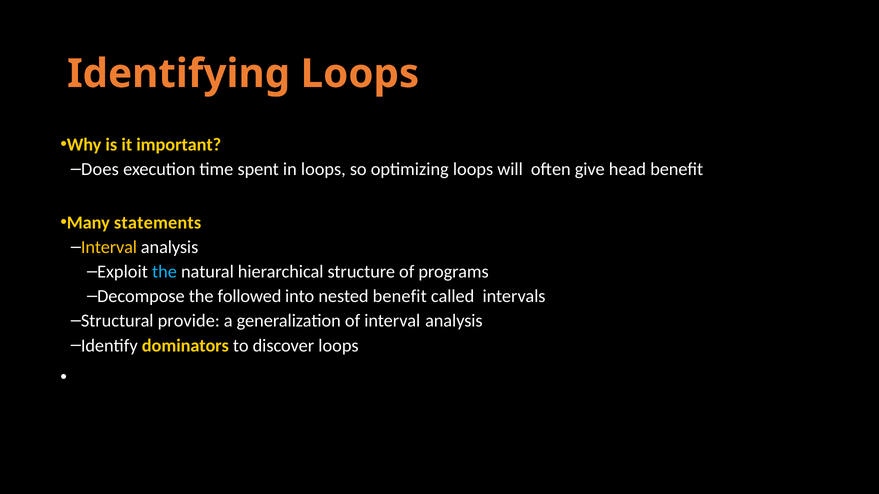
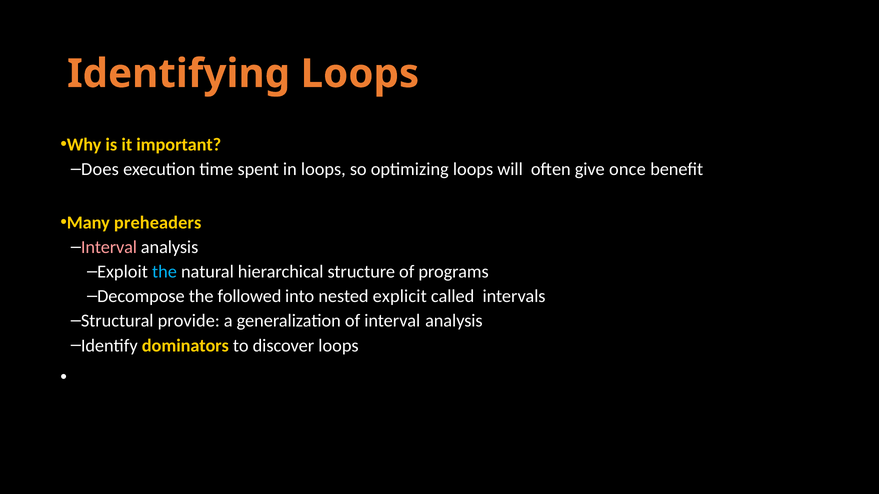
head: head -> once
statements: statements -> preheaders
Interval at (109, 247) colour: yellow -> pink
nested benefit: benefit -> explicit
